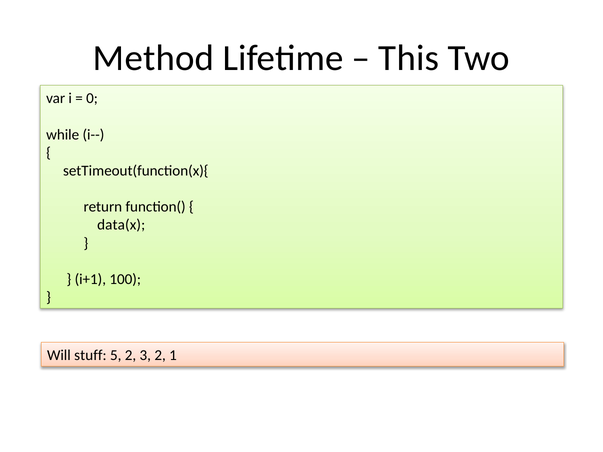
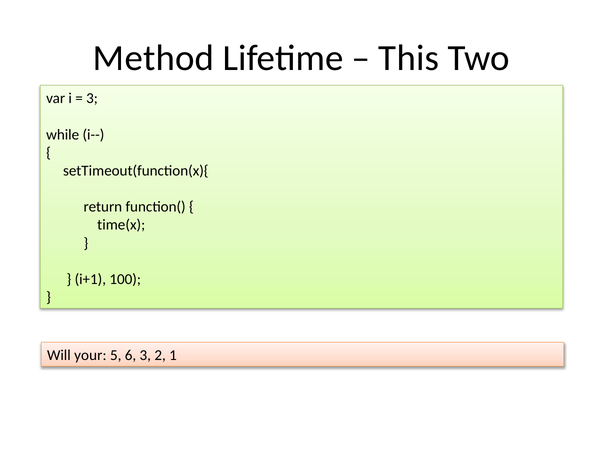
0 at (92, 98): 0 -> 3
data(x: data(x -> time(x
stuff: stuff -> your
5 2: 2 -> 6
